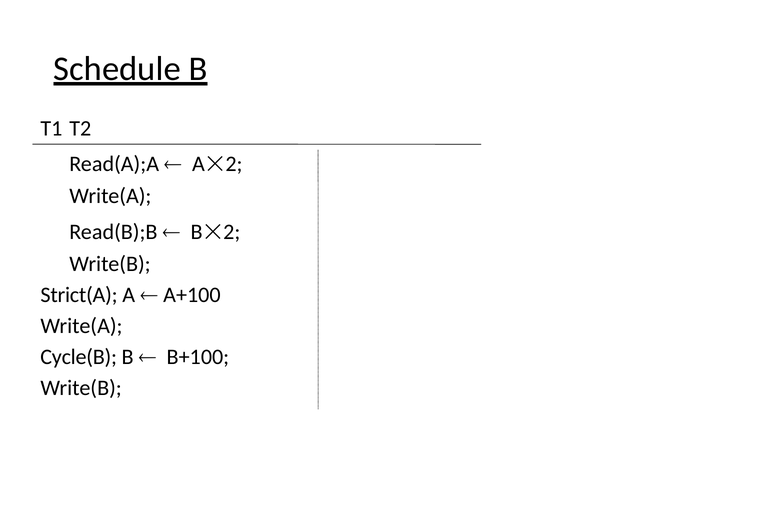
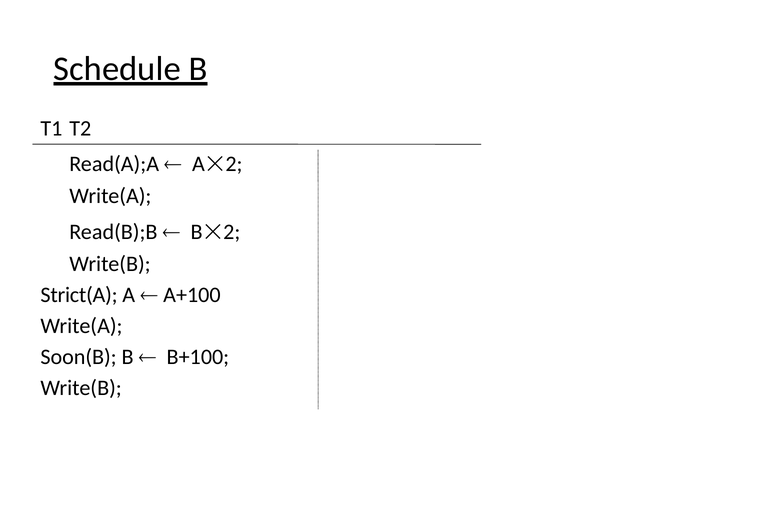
Cycle(B: Cycle(B -> Soon(B
